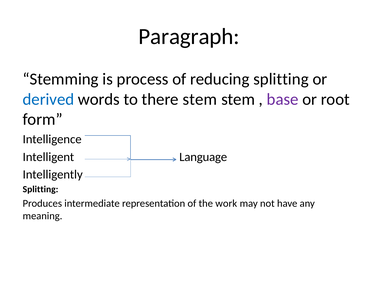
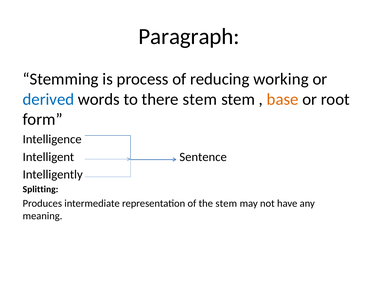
reducing splitting: splitting -> working
base colour: purple -> orange
Language: Language -> Sentence
the work: work -> stem
